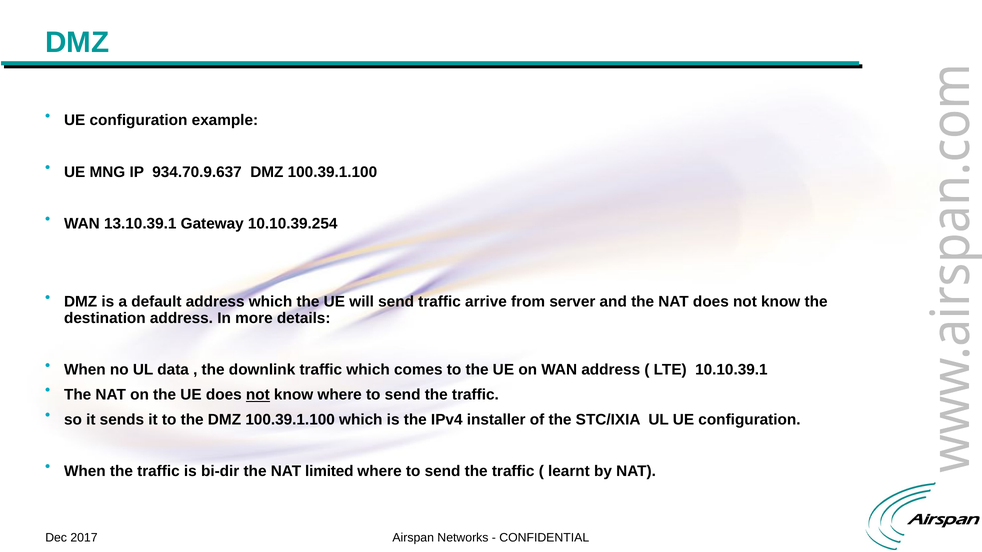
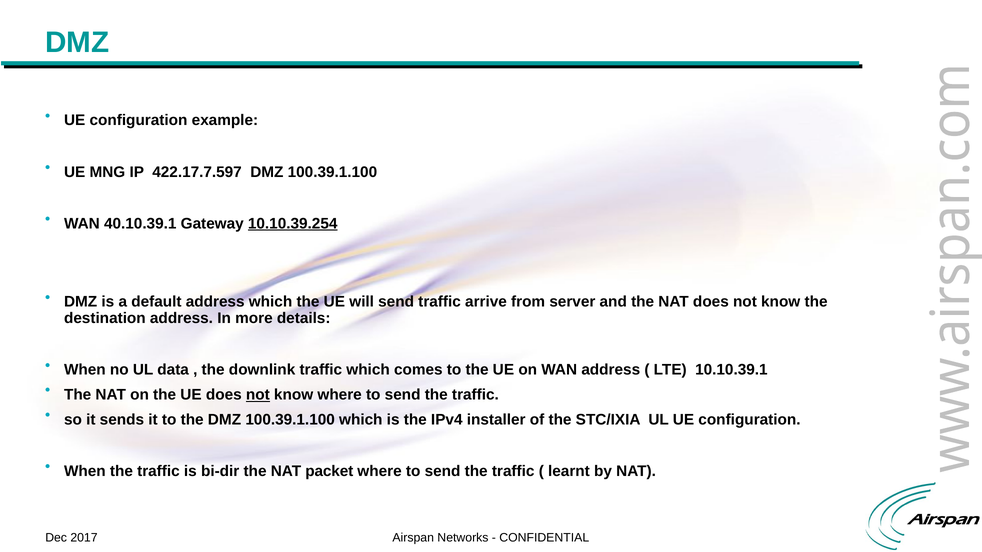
934.70.9.637: 934.70.9.637 -> 422.17.7.597
13.10.39.1: 13.10.39.1 -> 40.10.39.1
10.10.39.254 underline: none -> present
limited: limited -> packet
